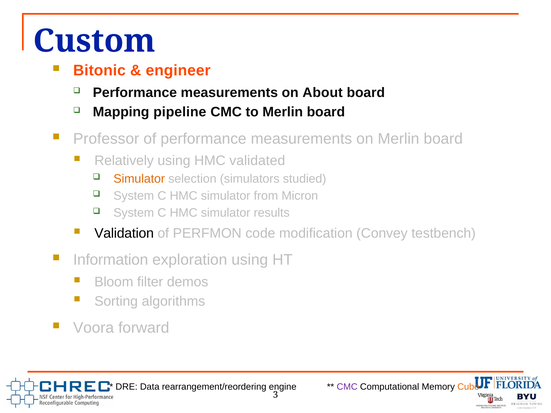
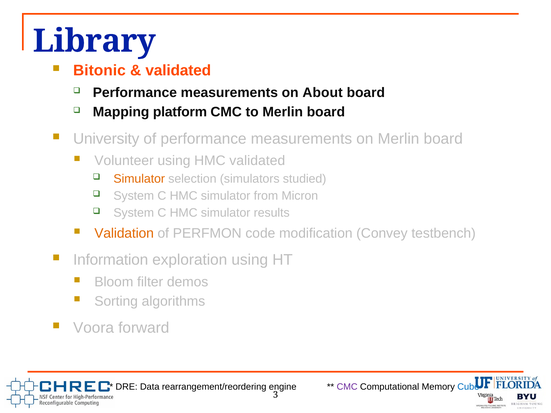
Custom: Custom -> Library
engineer at (178, 71): engineer -> validated
pipeline: pipeline -> platform
Professor: Professor -> University
Relatively: Relatively -> Volunteer
Validation colour: black -> orange
Cube colour: orange -> blue
